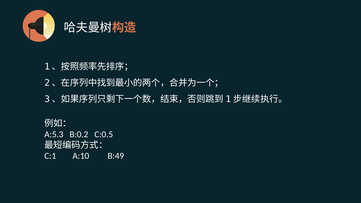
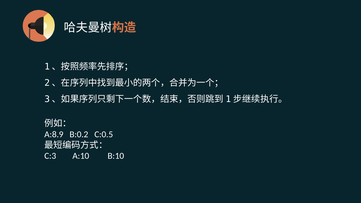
A:5.3: A:5.3 -> A:8.9
C:1: C:1 -> C:3
B:49: B:49 -> B:10
